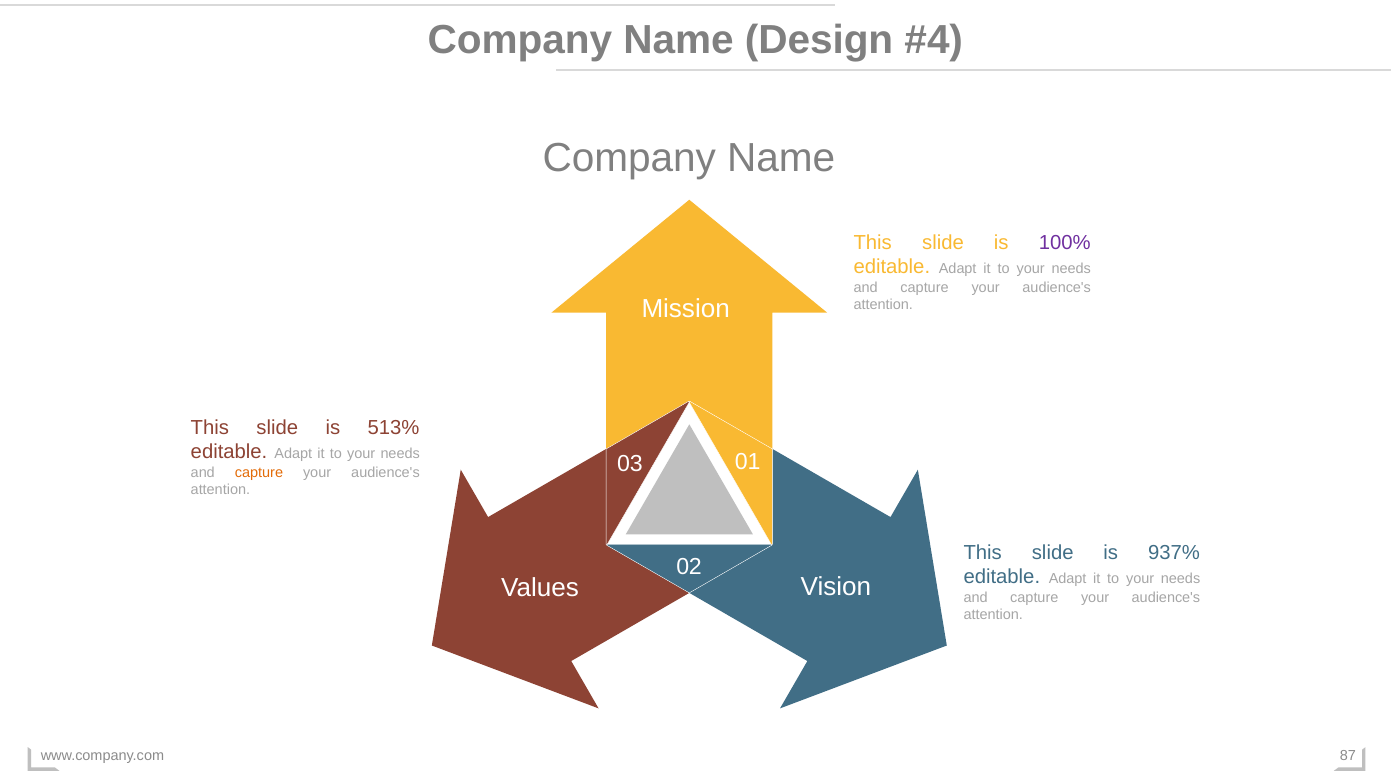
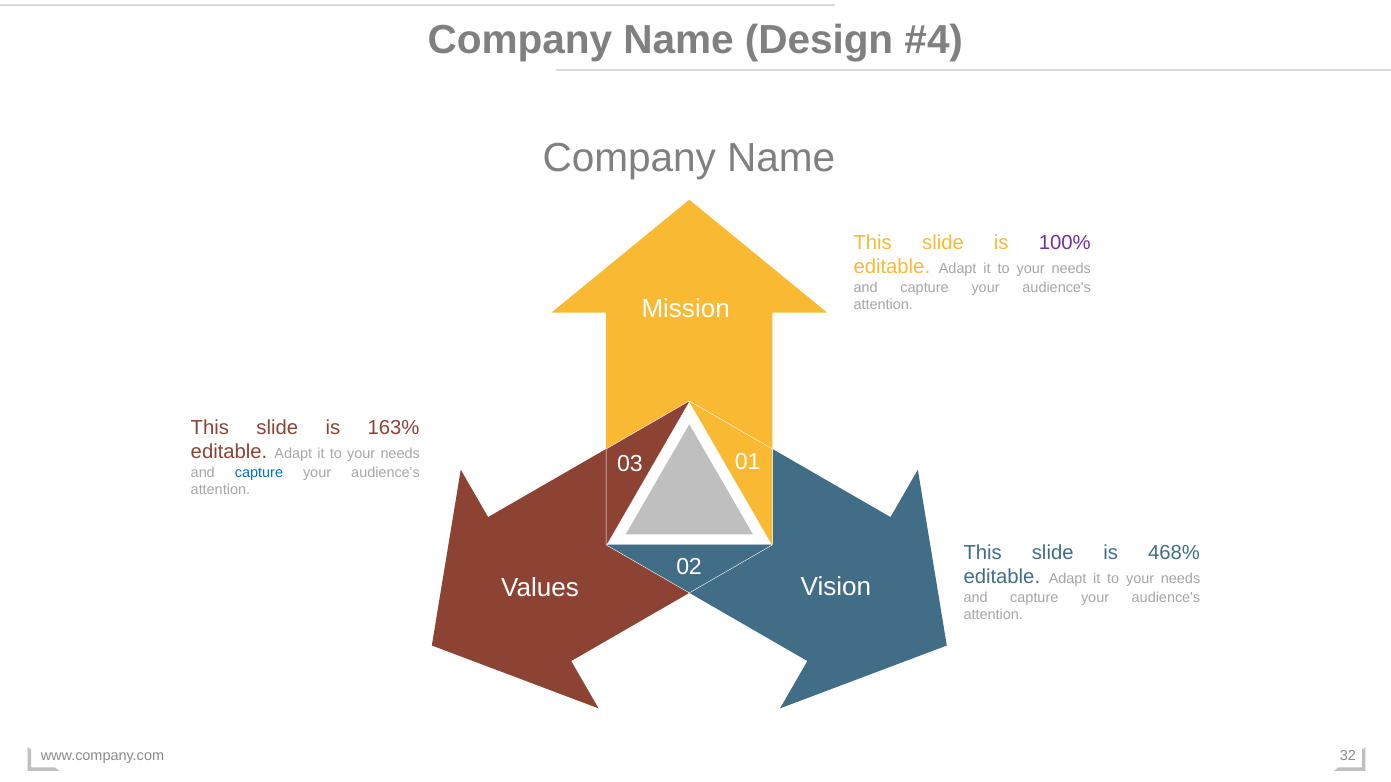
513%: 513% -> 163%
capture at (259, 473) colour: orange -> blue
937%: 937% -> 468%
87: 87 -> 32
